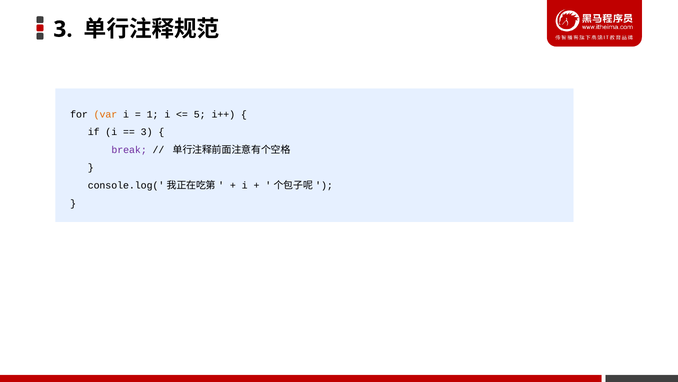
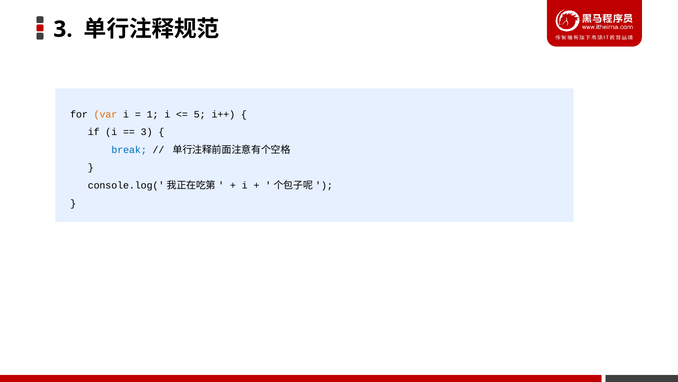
break colour: purple -> blue
